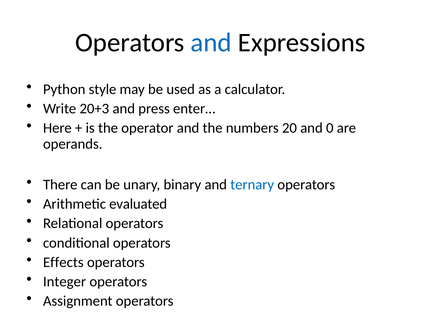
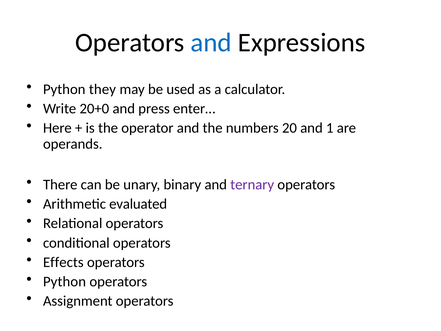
style: style -> they
20+3: 20+3 -> 20+0
0: 0 -> 1
ternary colour: blue -> purple
Integer at (65, 281): Integer -> Python
